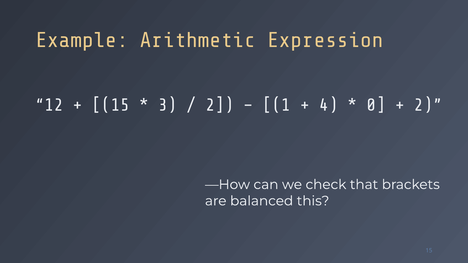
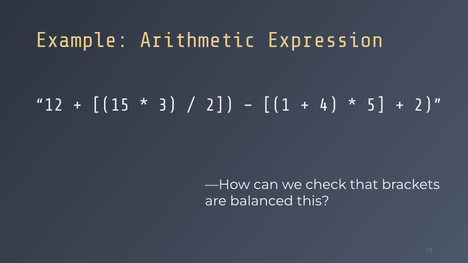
0: 0 -> 5
